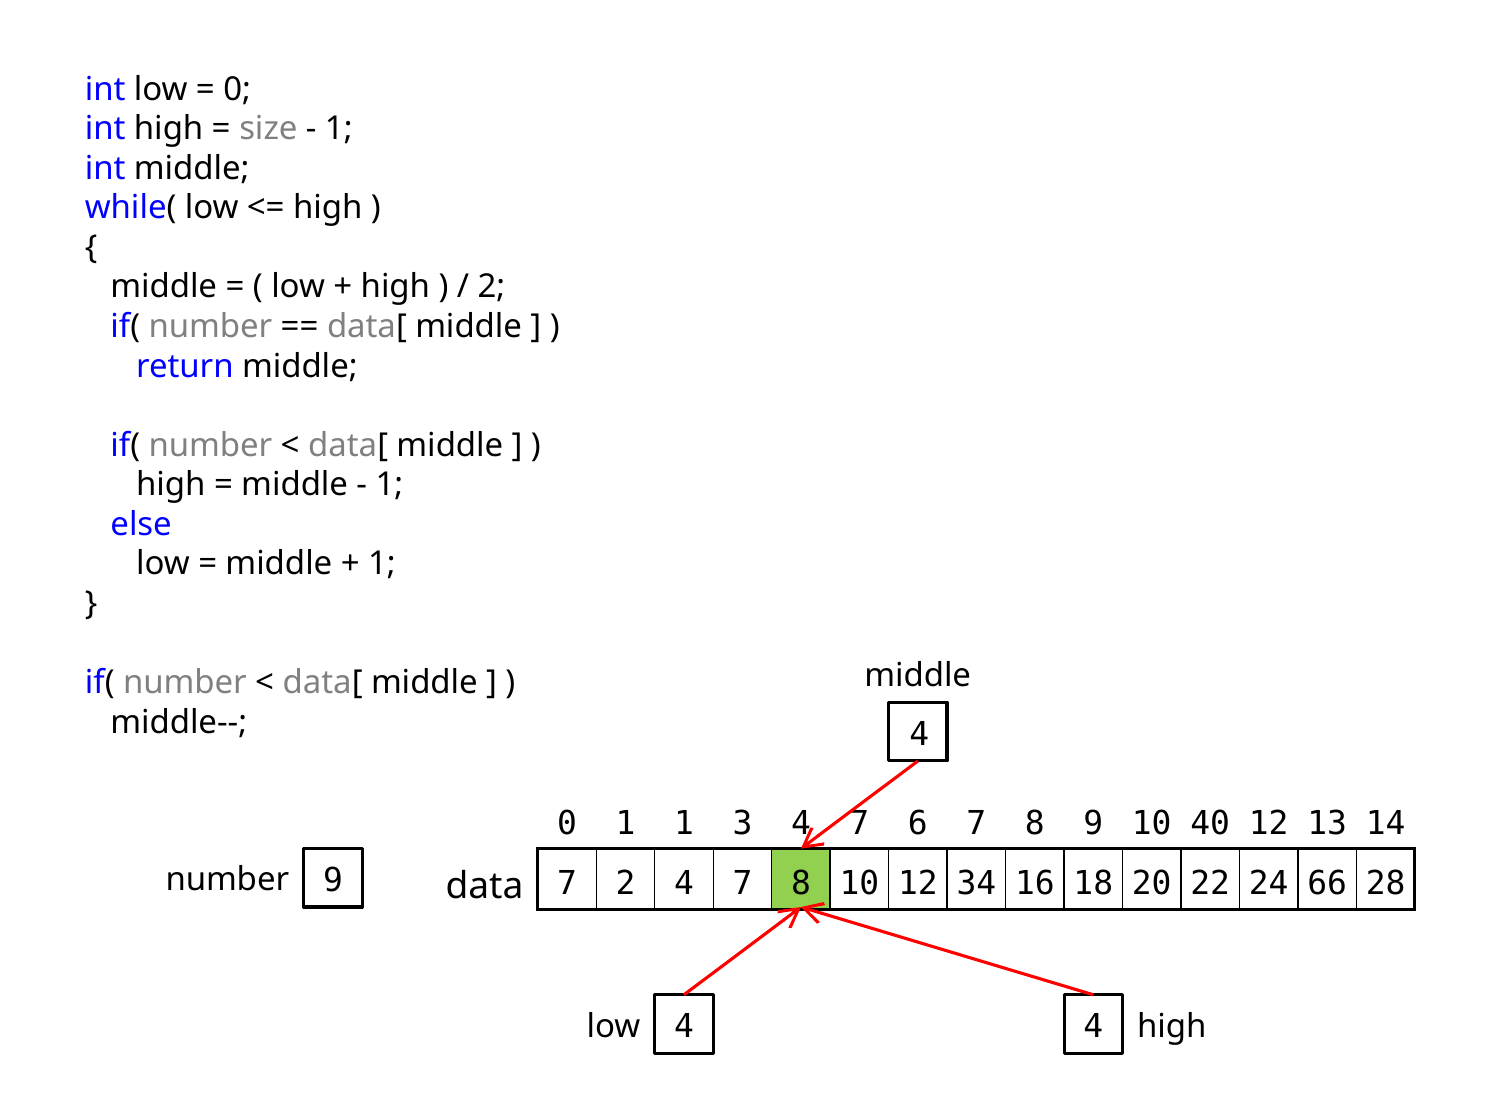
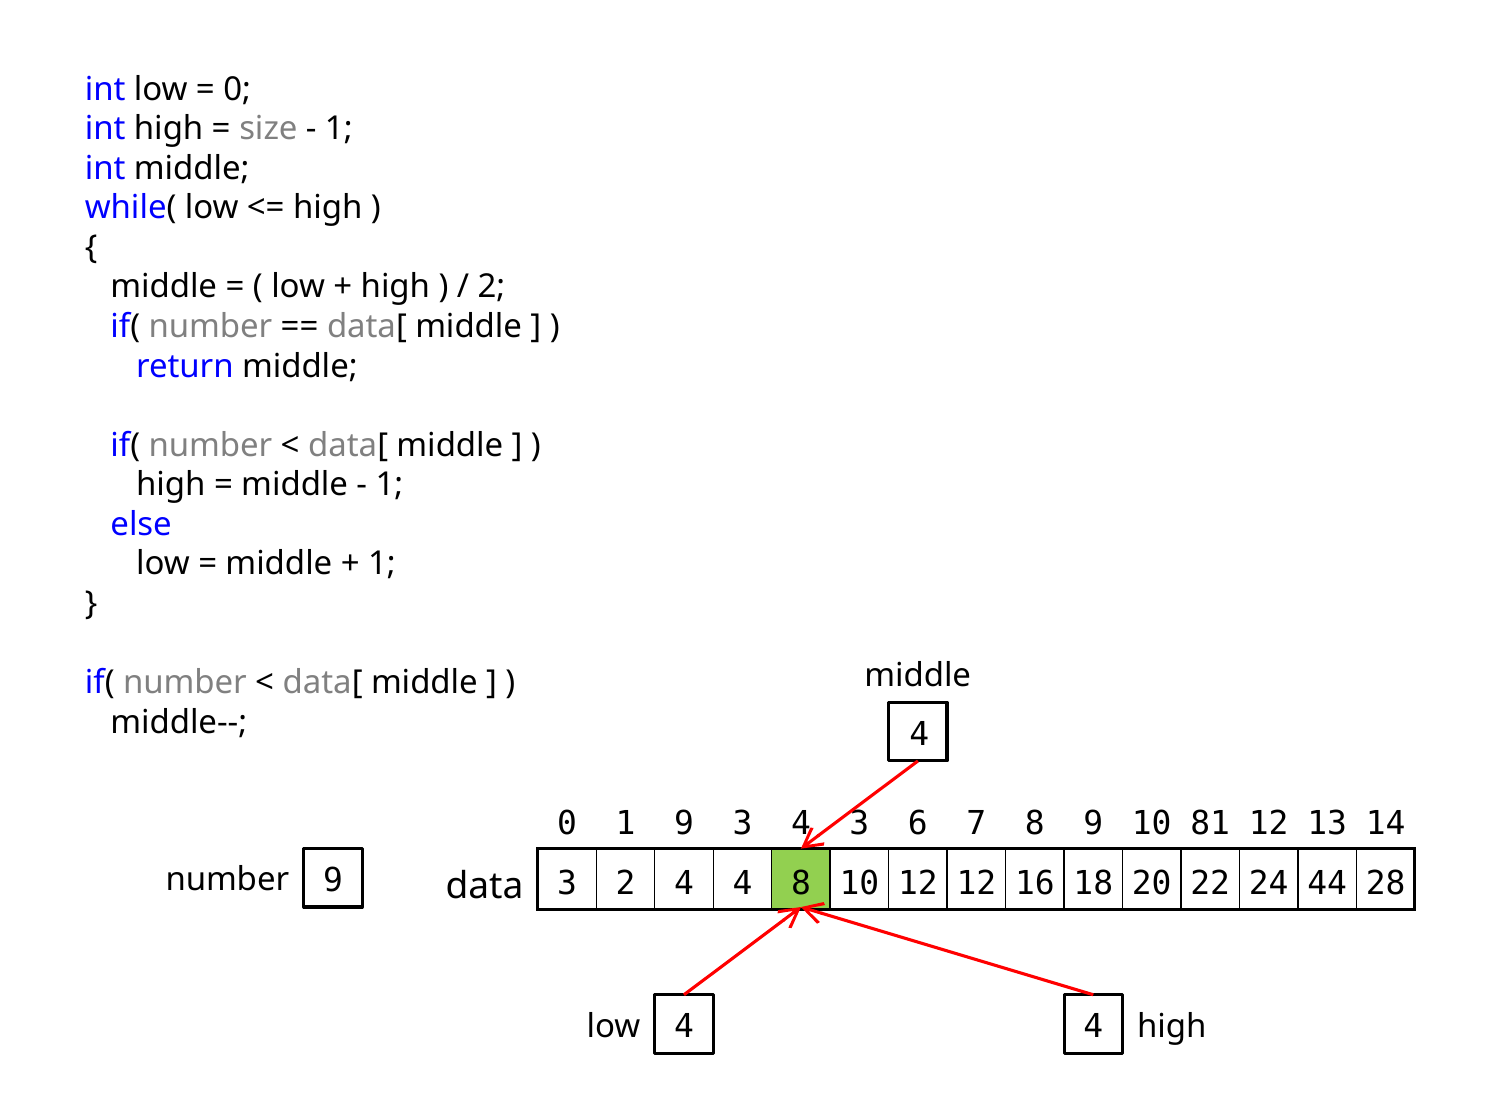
1 1: 1 -> 9
7 at (859, 824): 7 -> 3
40: 40 -> 81
data 7: 7 -> 3
2 4 7: 7 -> 4
12 34: 34 -> 12
66: 66 -> 44
